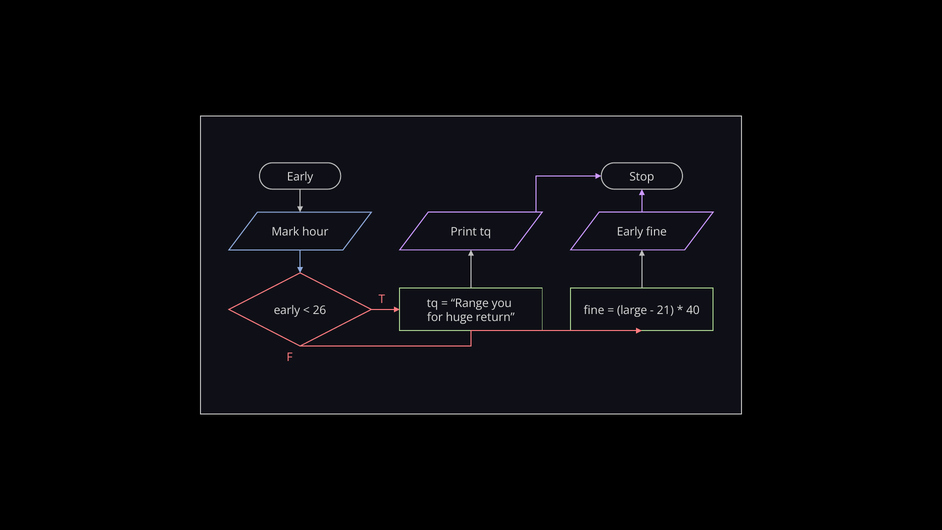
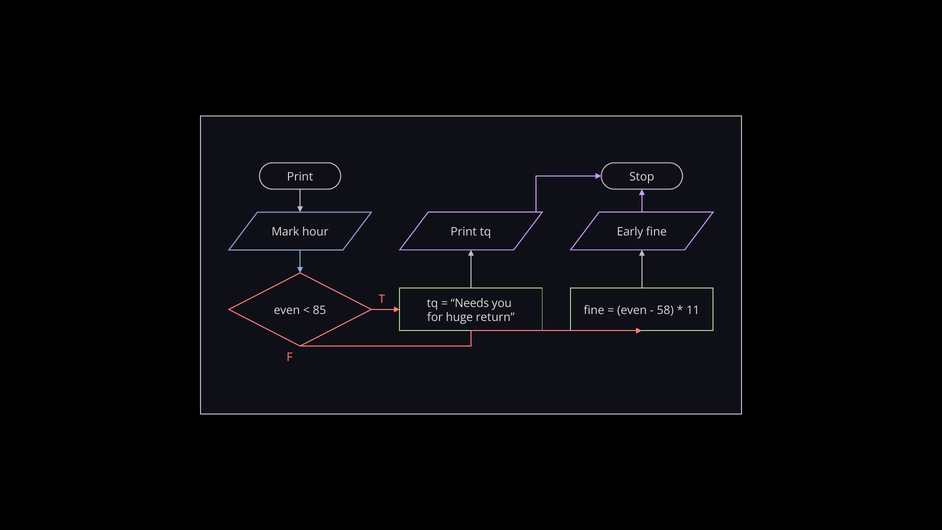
Early at (300, 177): Early -> Print
Range: Range -> Needs
early at (287, 310): early -> even
26: 26 -> 85
large at (632, 310): large -> even
21: 21 -> 58
40: 40 -> 11
